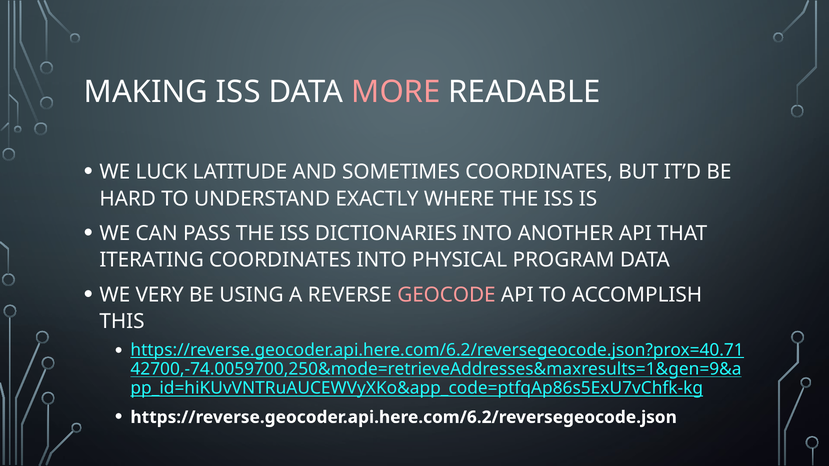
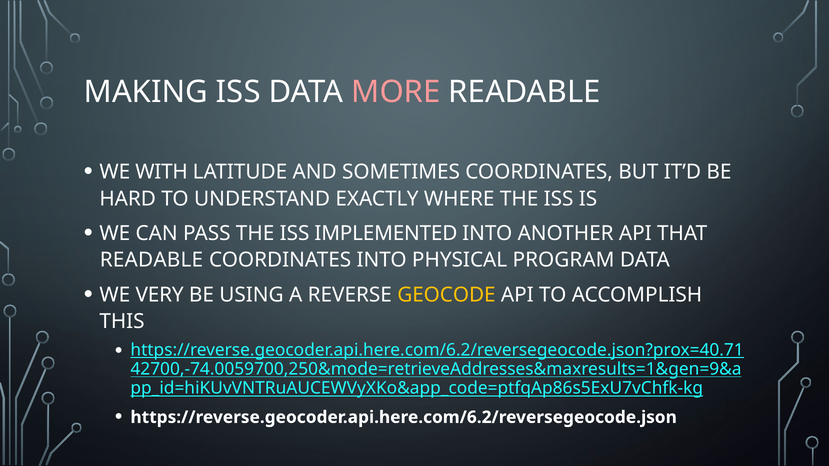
LUCK: LUCK -> WITH
DICTIONARIES: DICTIONARIES -> IMPLEMENTED
ITERATING at (152, 260): ITERATING -> READABLE
GEOCODE colour: pink -> yellow
